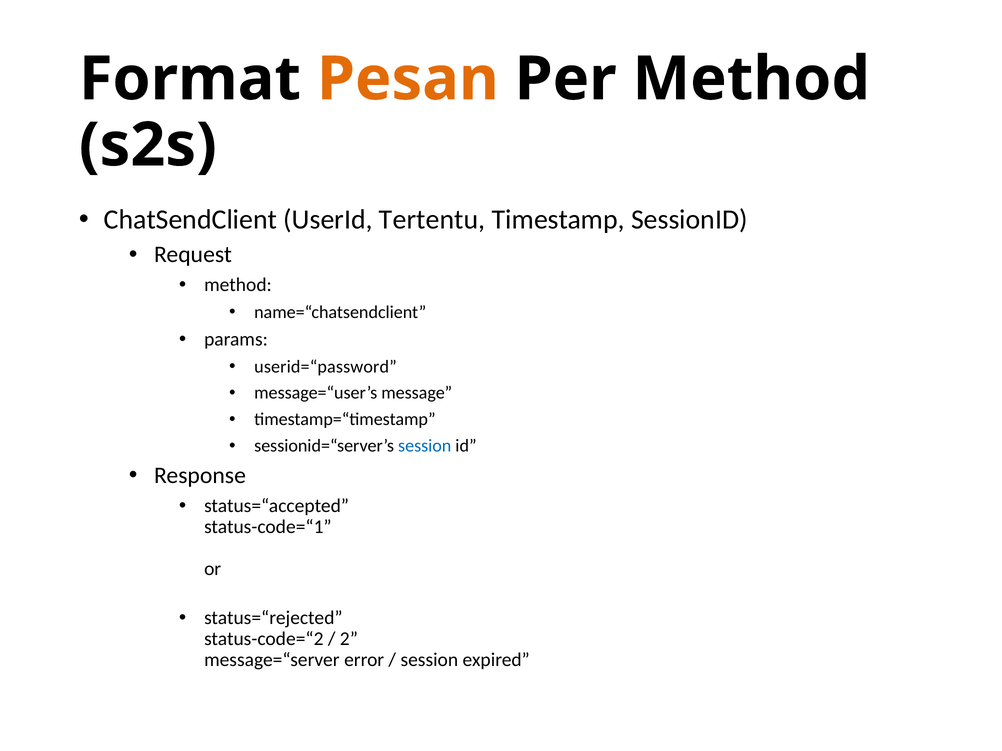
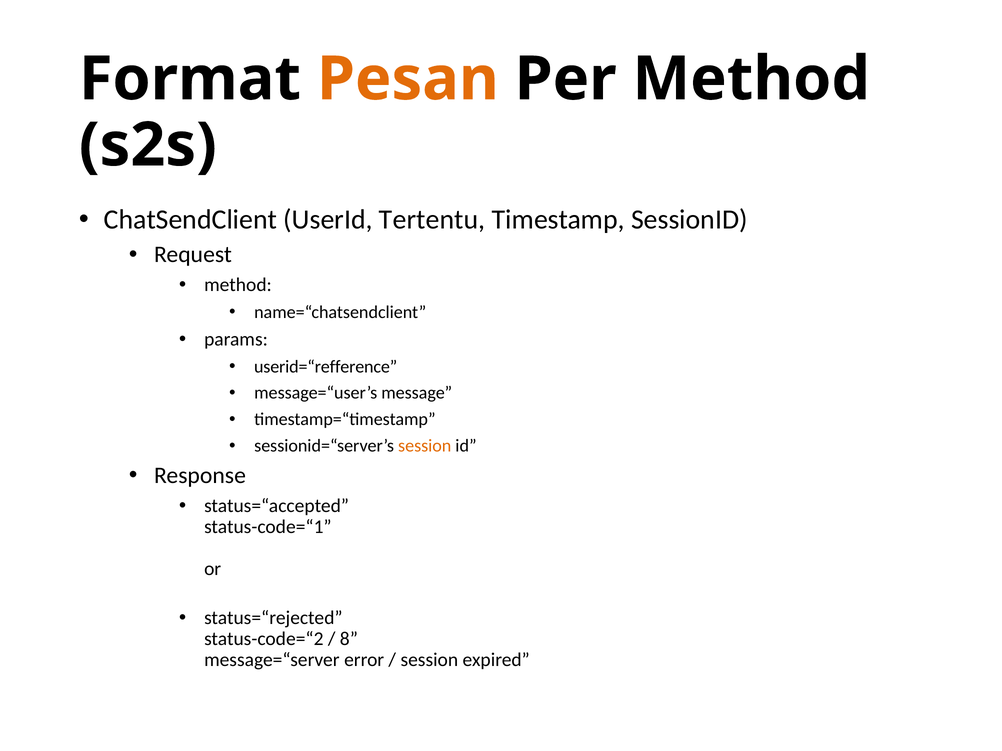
userid=“password: userid=“password -> userid=“refference
session at (425, 446) colour: blue -> orange
2: 2 -> 8
